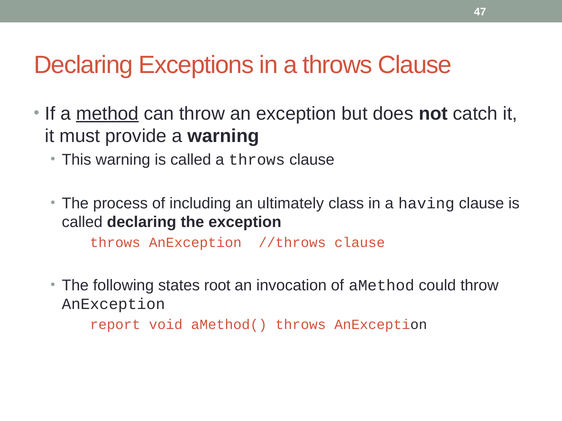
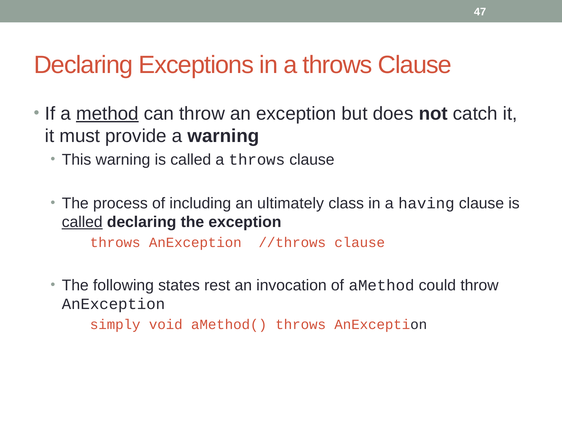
called at (82, 222) underline: none -> present
root: root -> rest
report: report -> simply
